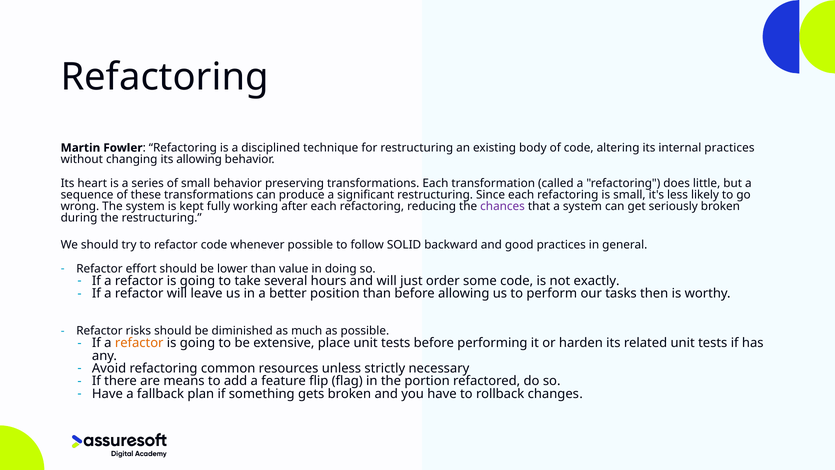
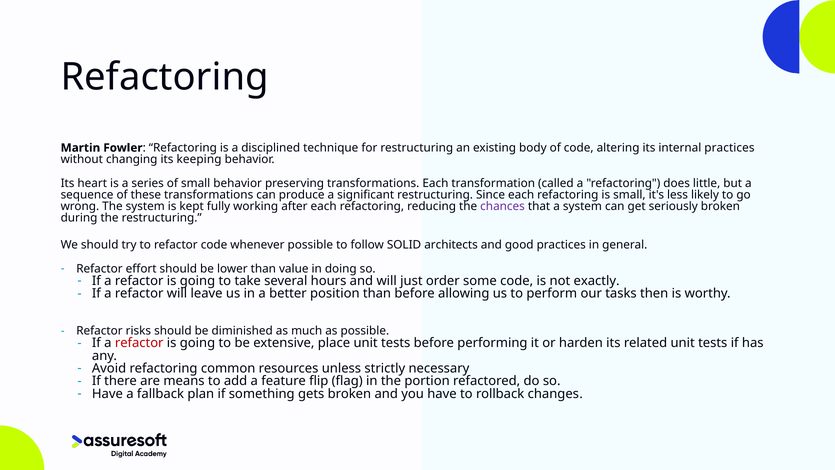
its allowing: allowing -> keeping
backward: backward -> architects
refactor at (139, 343) colour: orange -> red
